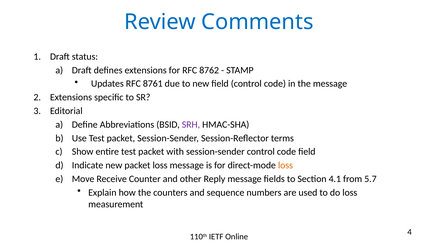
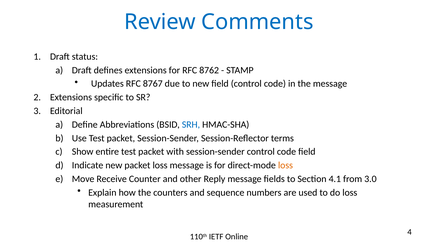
8761: 8761 -> 8767
SRH colour: purple -> blue
5.7: 5.7 -> 3.0
